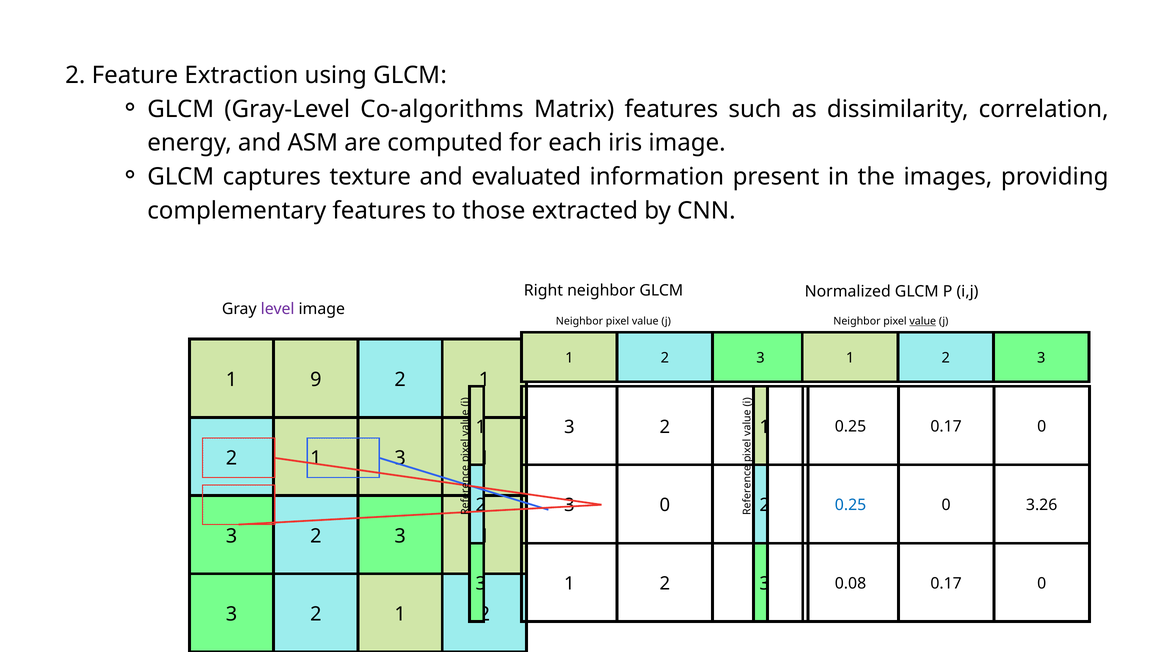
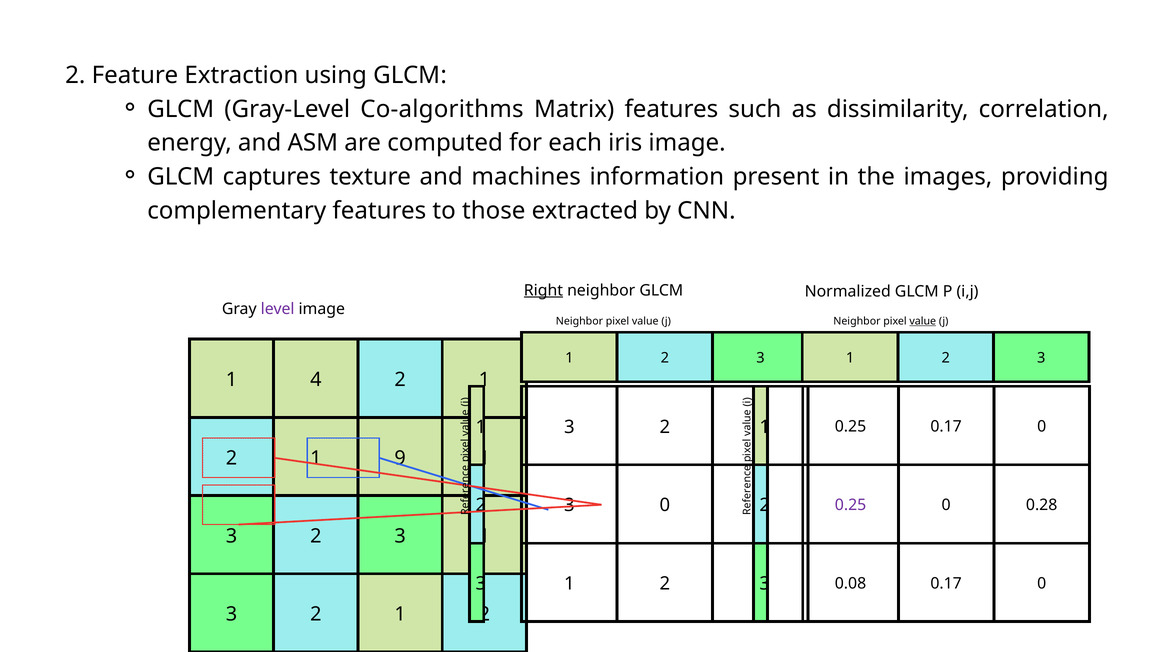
evaluated: evaluated -> machines
Right underline: none -> present
9: 9 -> 4
2 1 3: 3 -> 9
0.25 at (851, 505) colour: blue -> purple
3.26: 3.26 -> 0.28
